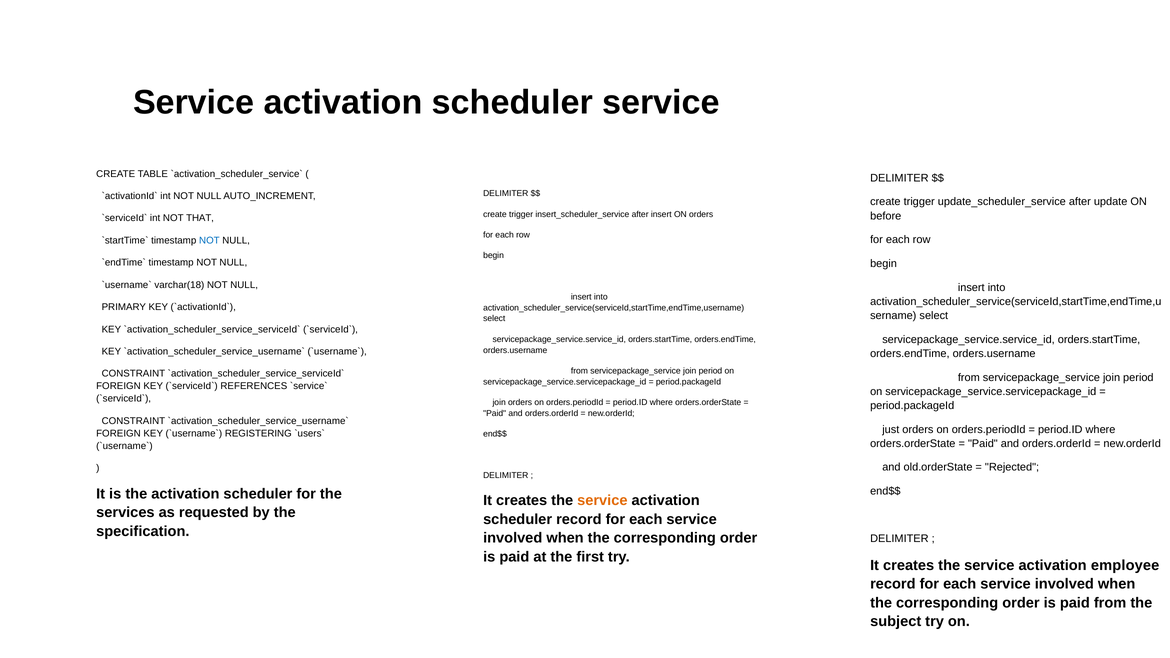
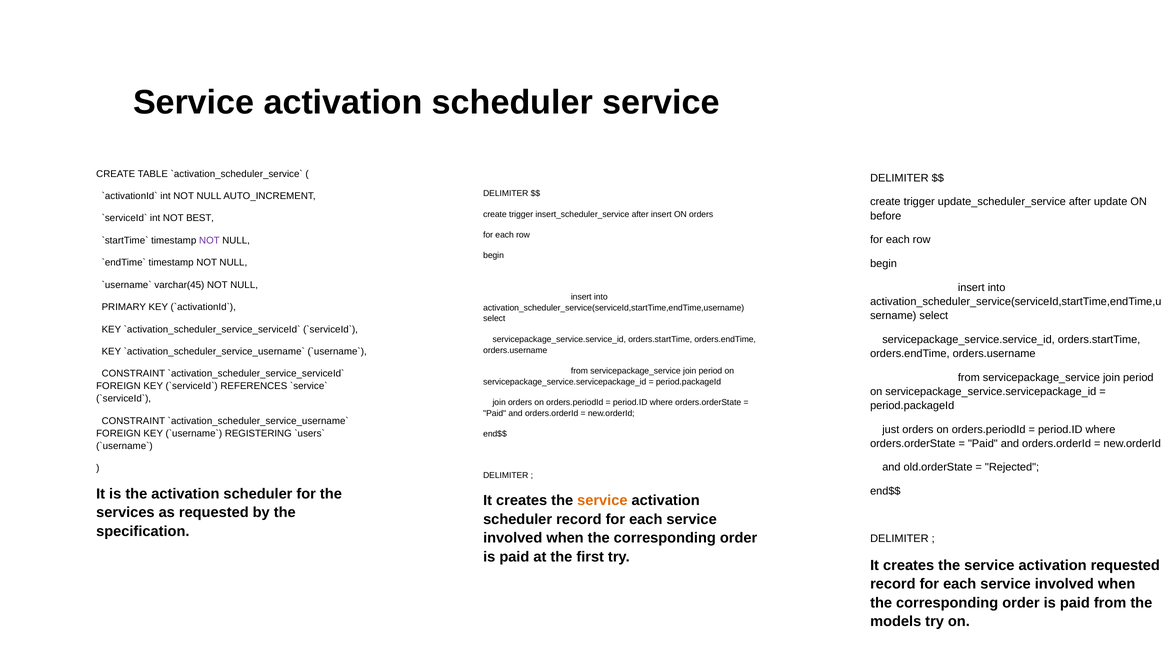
THAT: THAT -> BEST
NOT at (209, 241) colour: blue -> purple
varchar(18: varchar(18 -> varchar(45
activation employee: employee -> requested
subject: subject -> models
